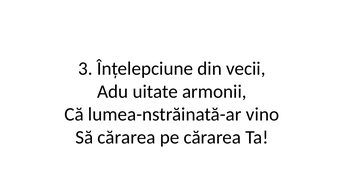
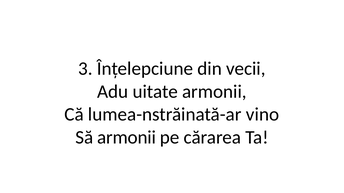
Să cărarea: cărarea -> armonii
